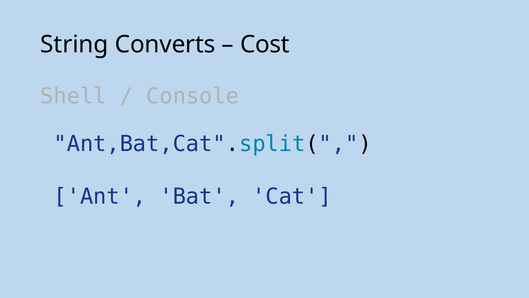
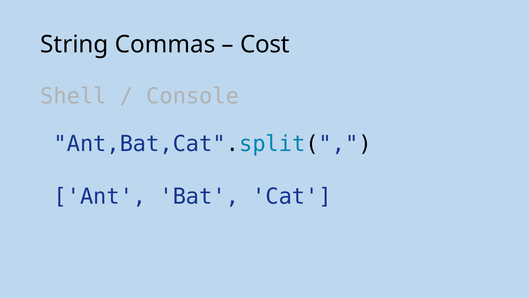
Converts: Converts -> Commas
